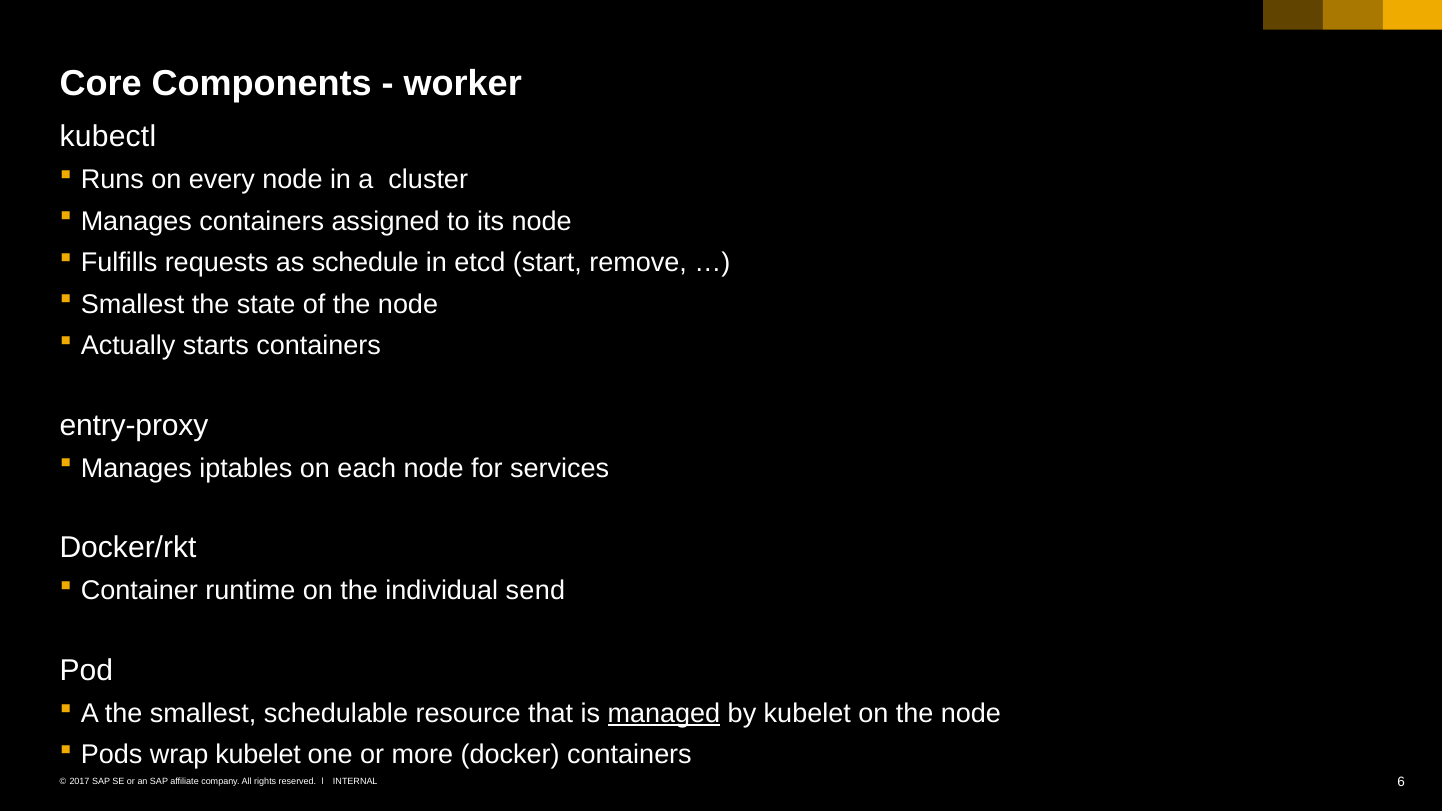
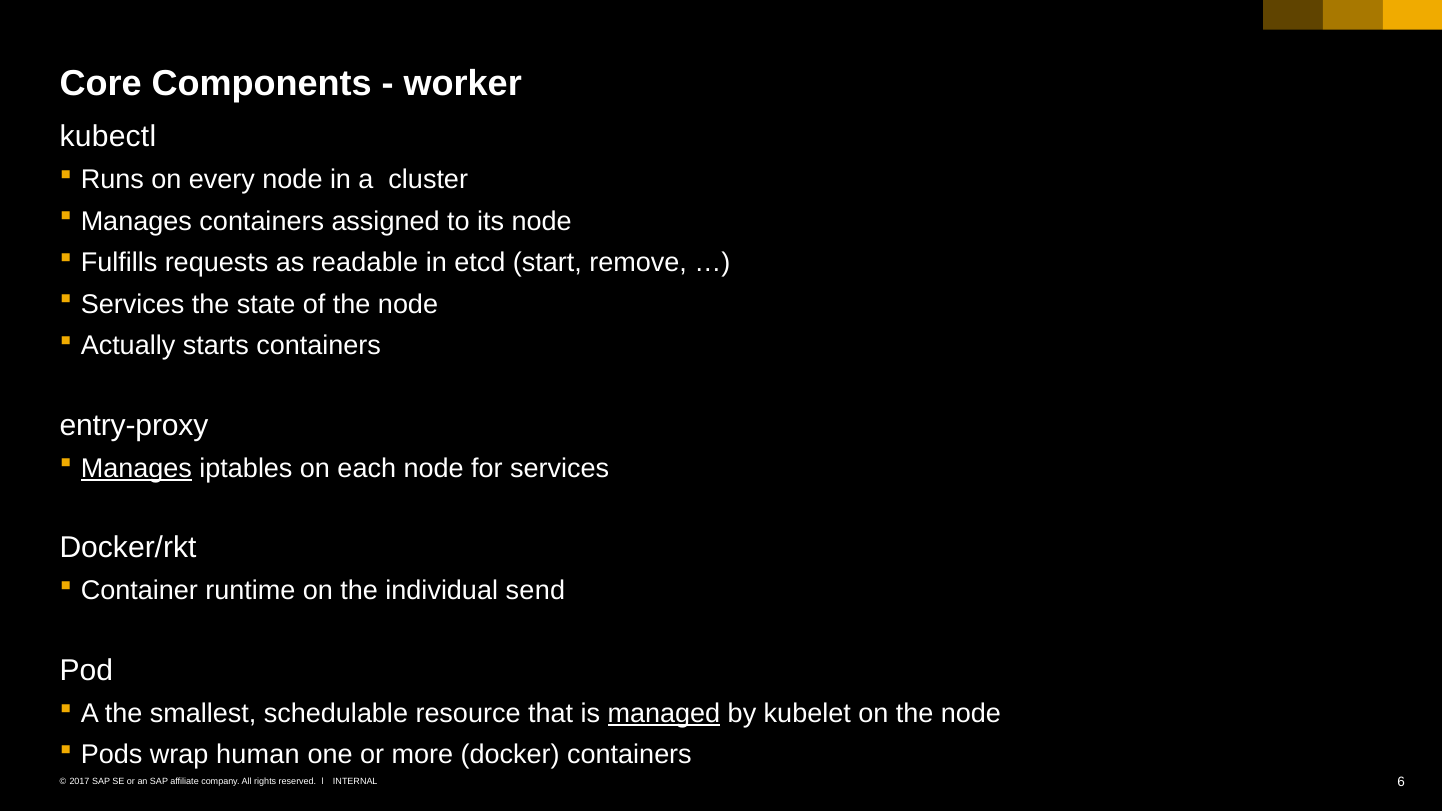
schedule: schedule -> readable
Smallest at (133, 304): Smallest -> Services
Manages at (136, 468) underline: none -> present
wrap kubelet: kubelet -> human
